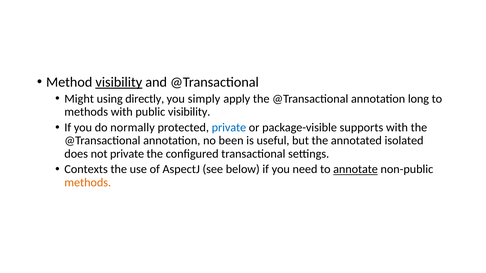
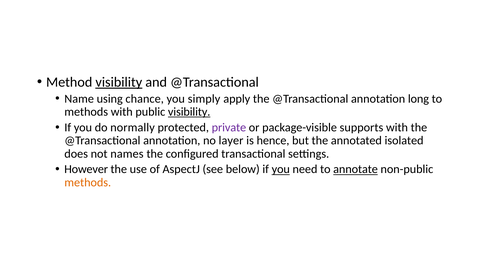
Might: Might -> Name
directly: directly -> chance
visibility at (189, 112) underline: none -> present
private at (229, 128) colour: blue -> purple
been: been -> layer
useful: useful -> hence
not private: private -> names
Contexts: Contexts -> However
you at (281, 170) underline: none -> present
